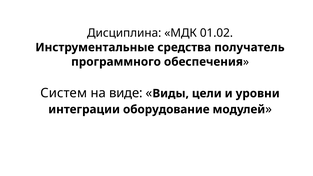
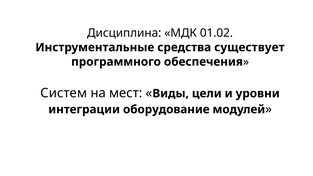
получатель: получатель -> существует
виде: виде -> мест
